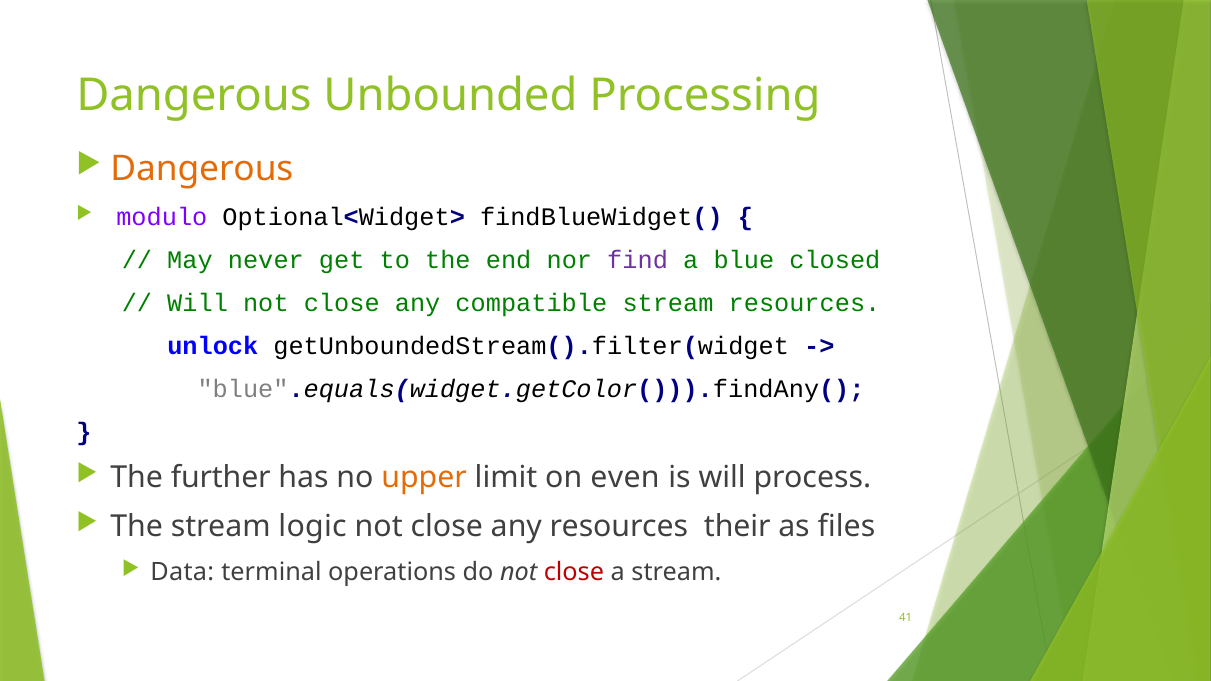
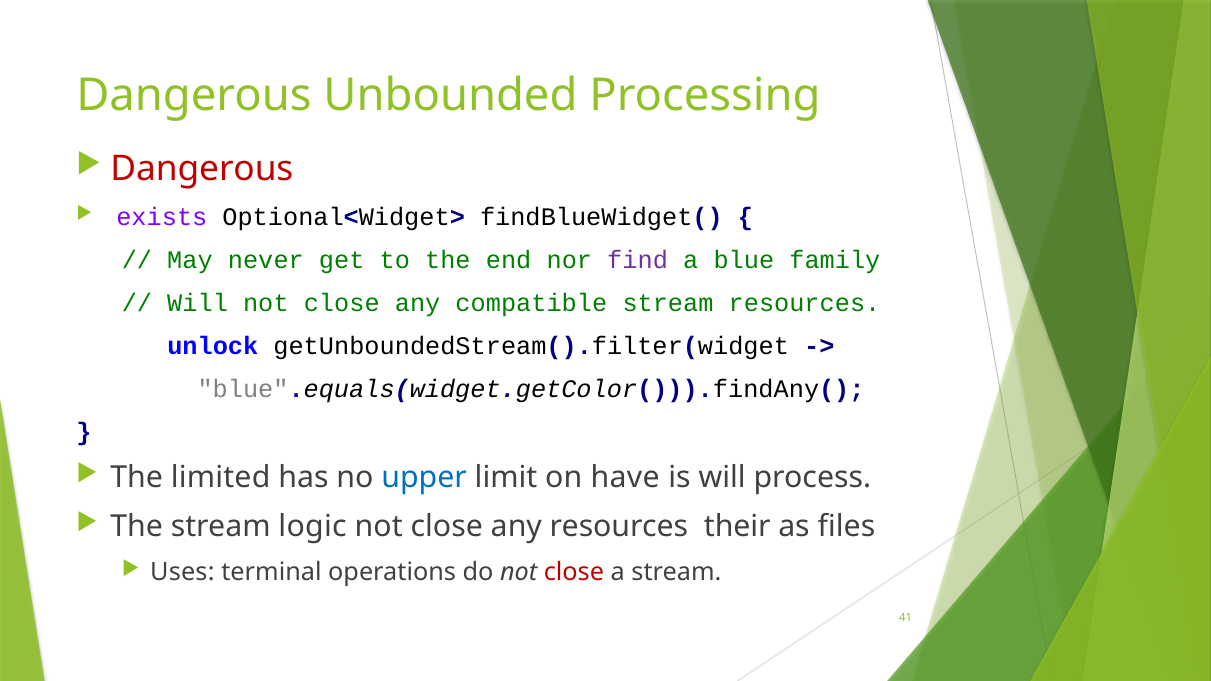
Dangerous at (202, 169) colour: orange -> red
modulo: modulo -> exists
closed: closed -> family
further: further -> limited
upper colour: orange -> blue
even: even -> have
Data: Data -> Uses
